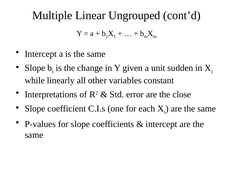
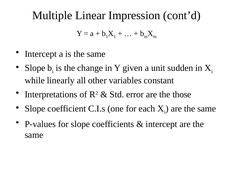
Ungrouped: Ungrouped -> Impression
close: close -> those
